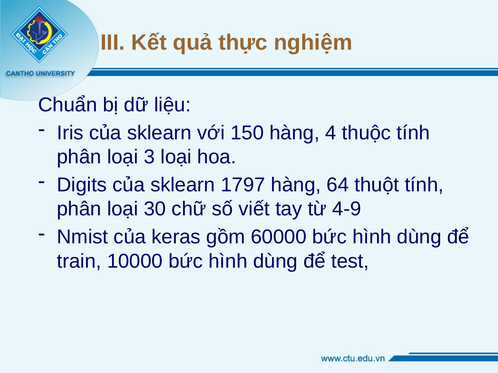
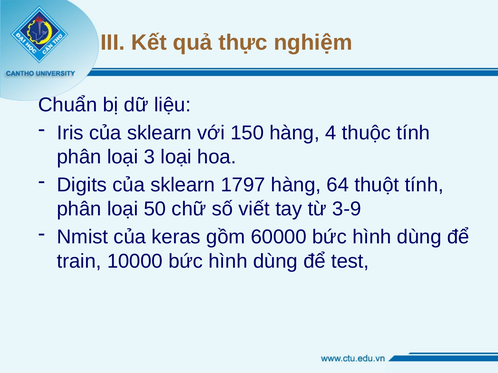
30: 30 -> 50
4-9: 4-9 -> 3-9
